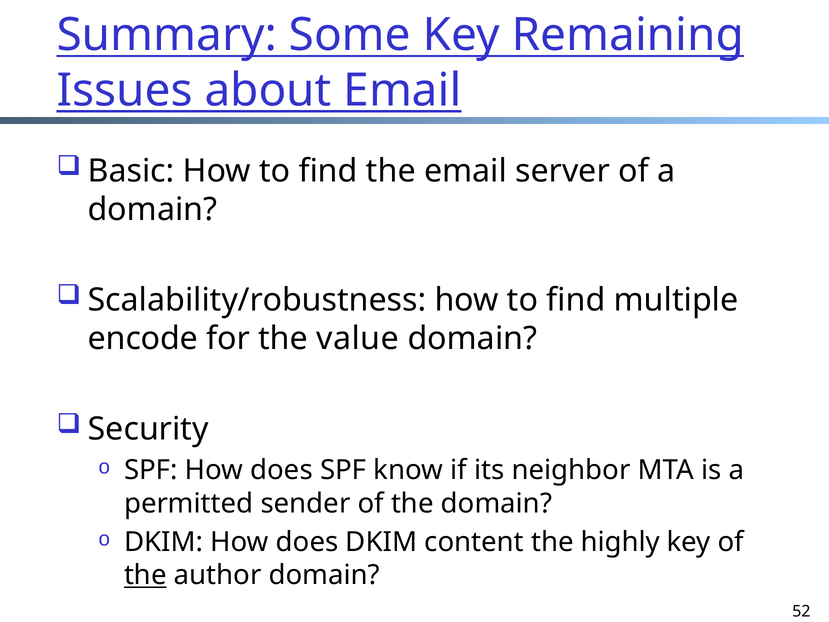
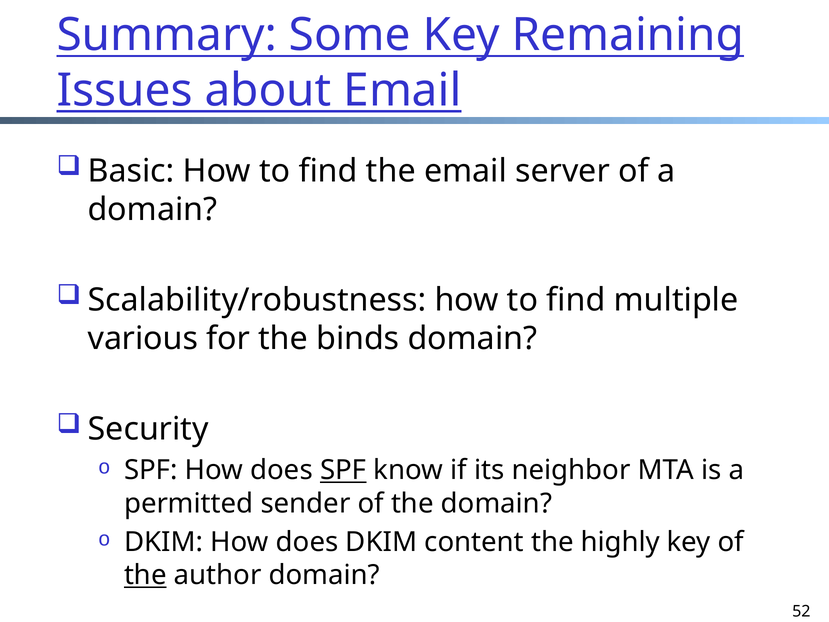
encode: encode -> various
value: value -> binds
SPF at (343, 470) underline: none -> present
